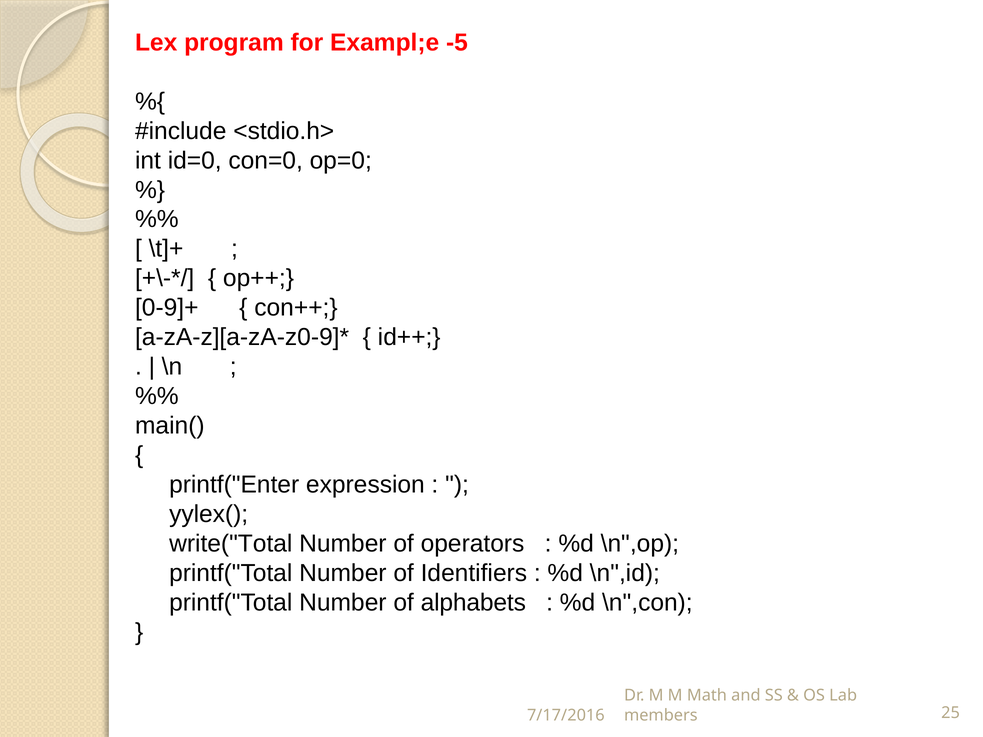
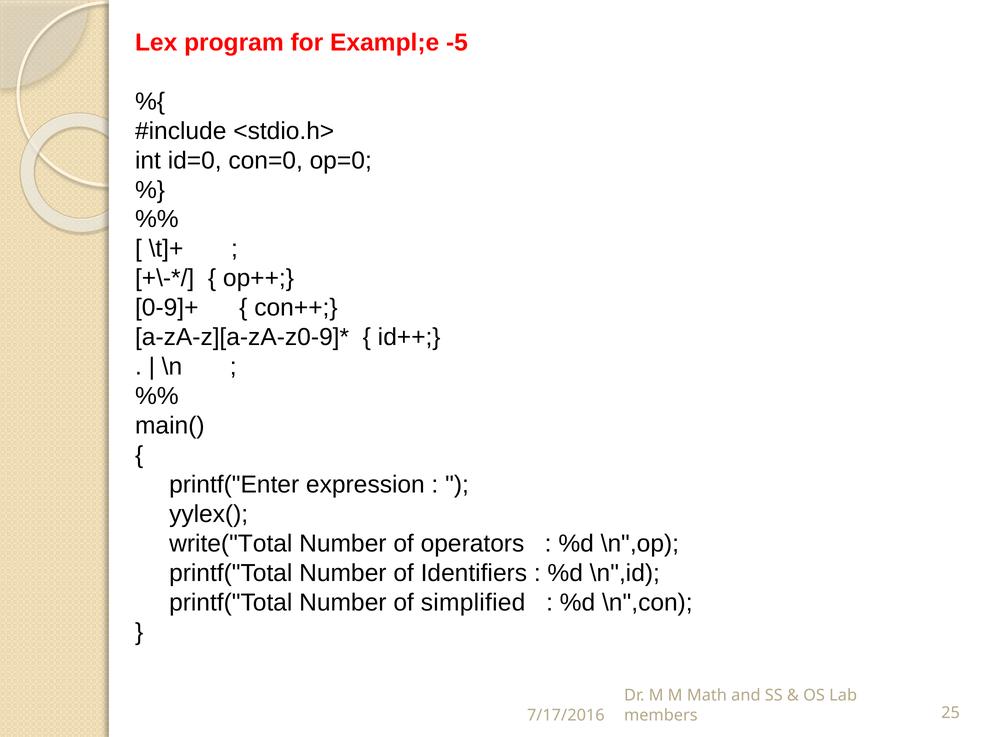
alphabets: alphabets -> simplified
